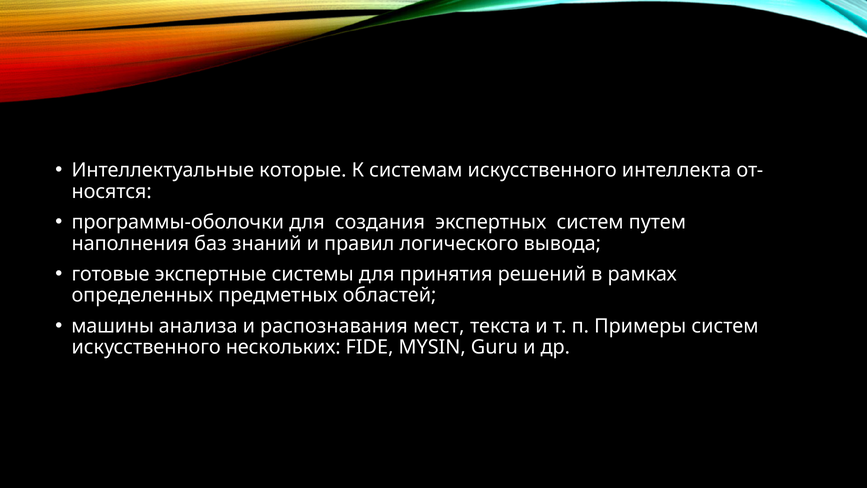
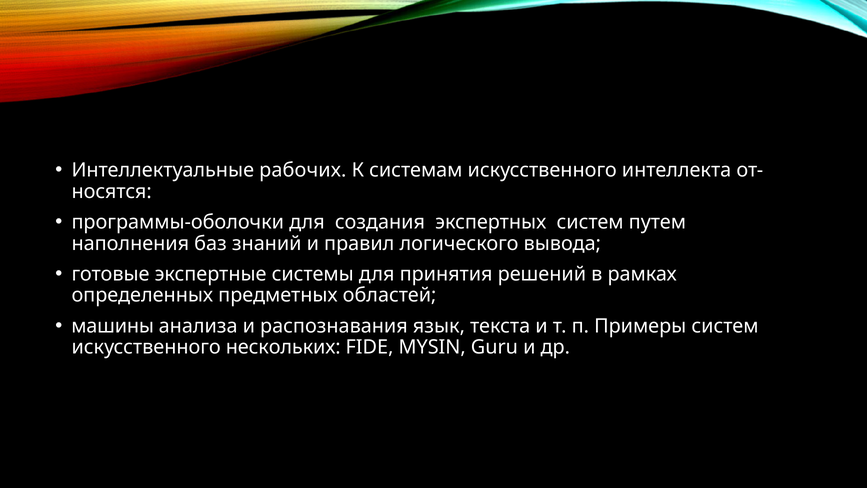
которые: которые -> рабочих
мест: мест -> язык
